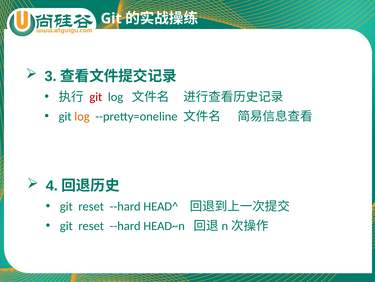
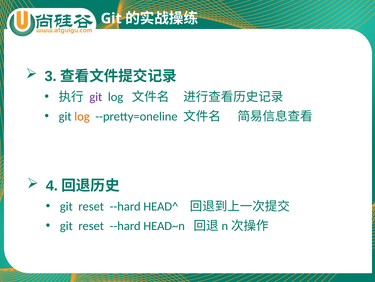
git at (96, 97) colour: red -> purple
